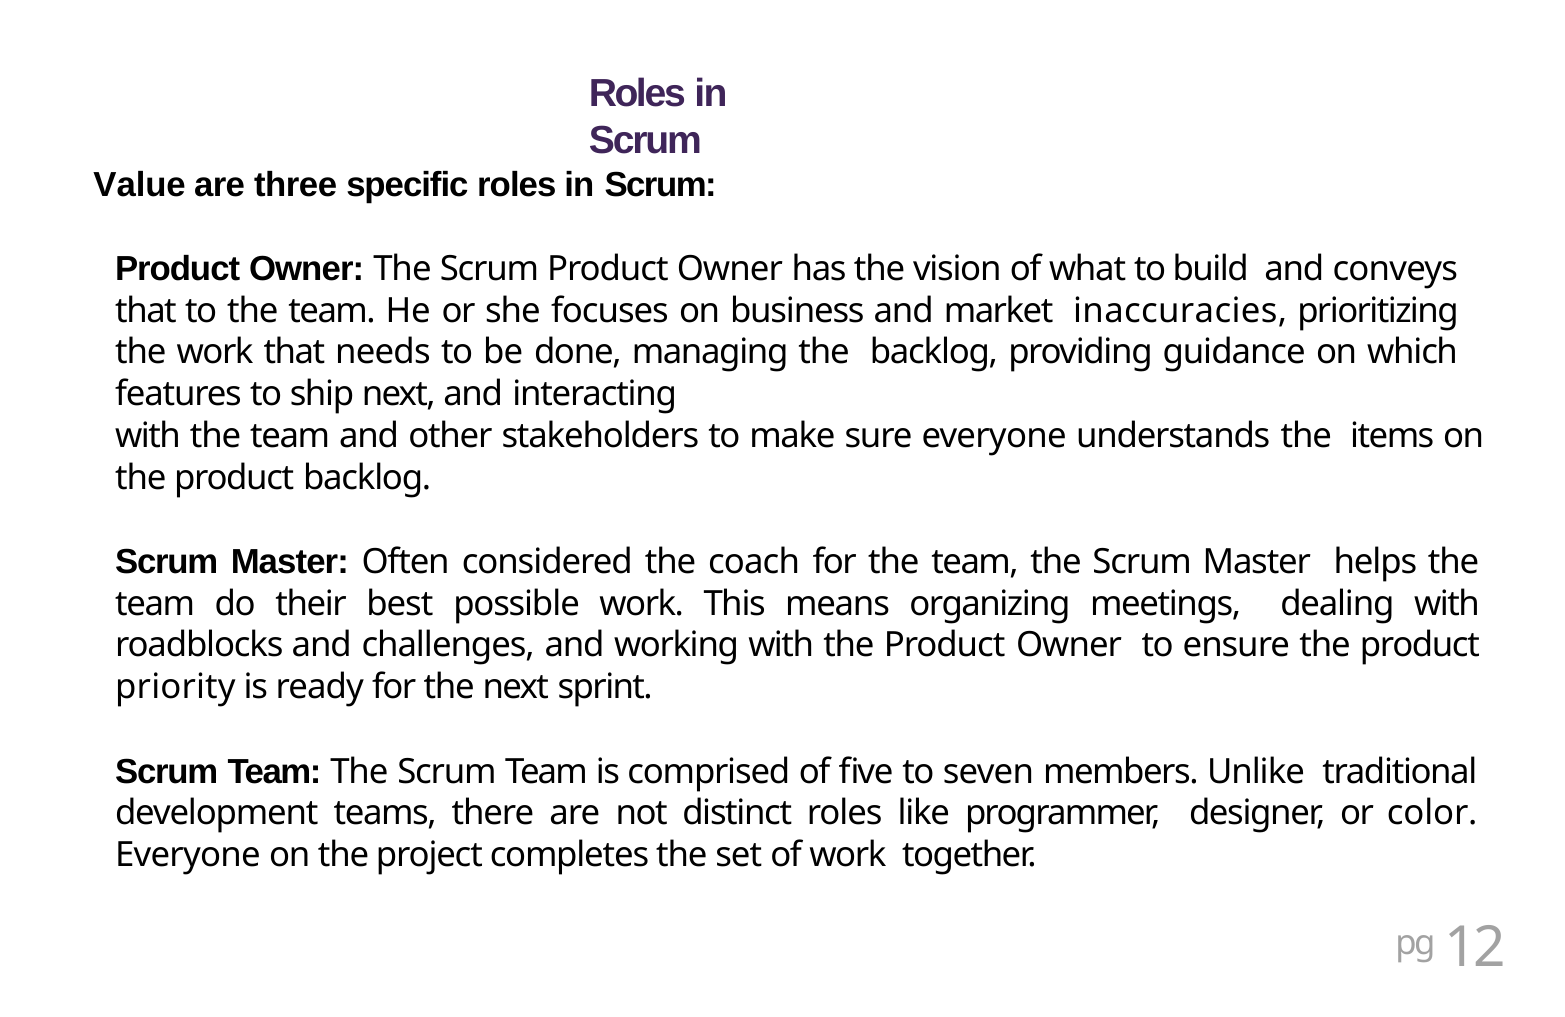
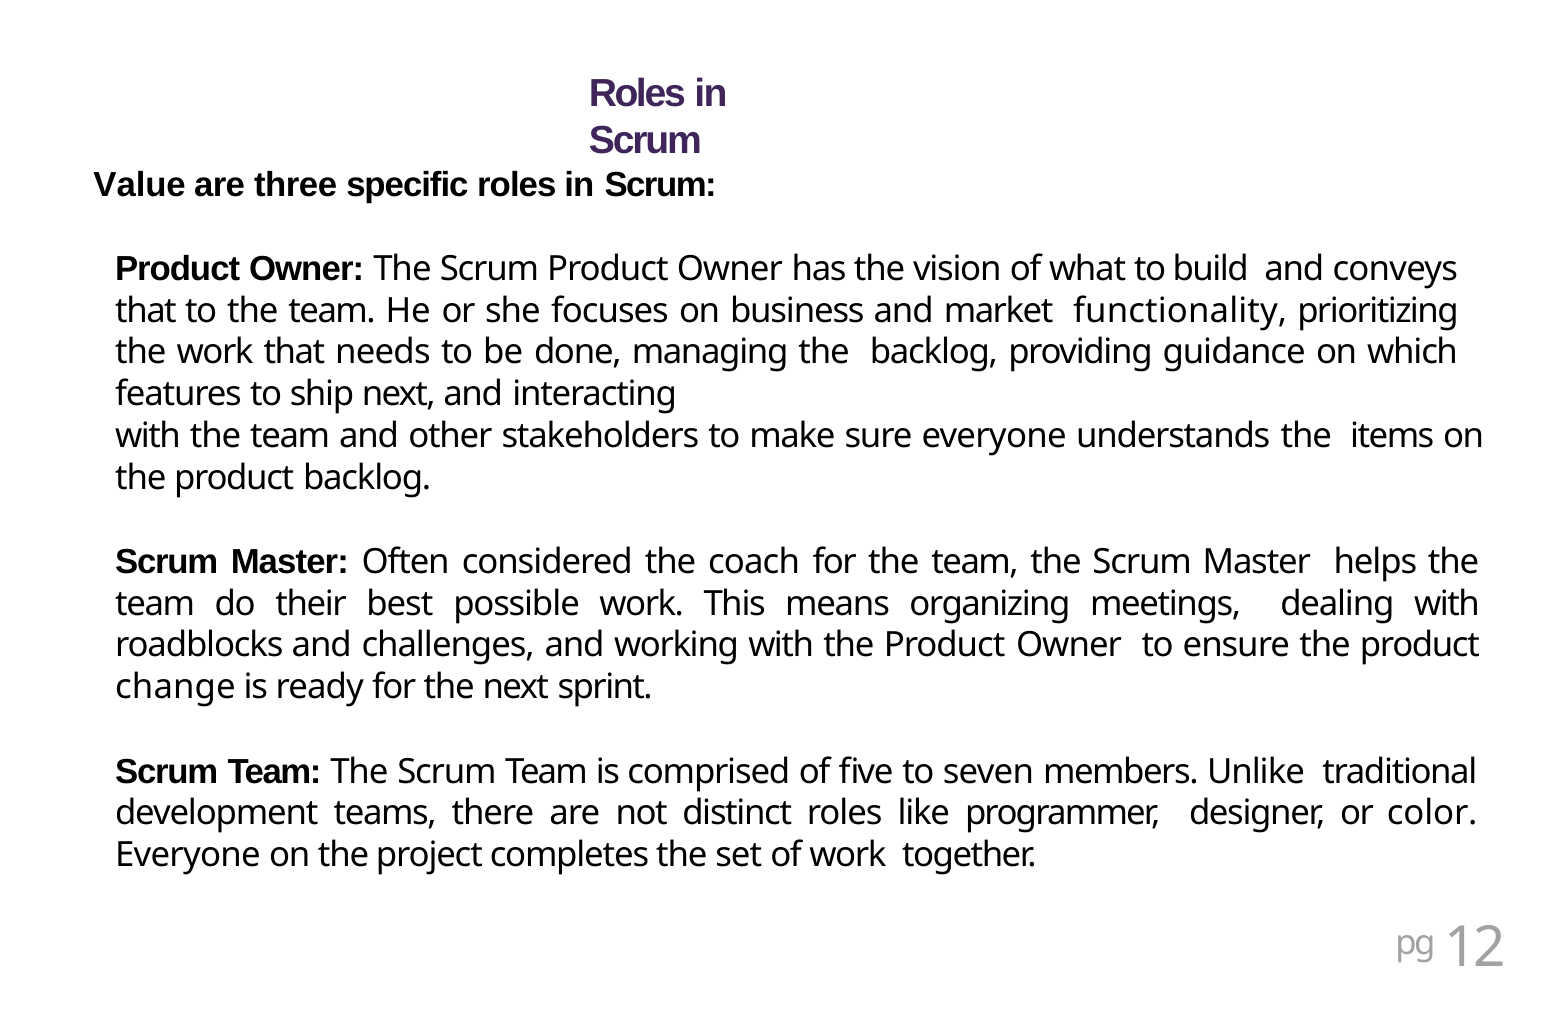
inaccuracies: inaccuracies -> functionality
priority: priority -> change
